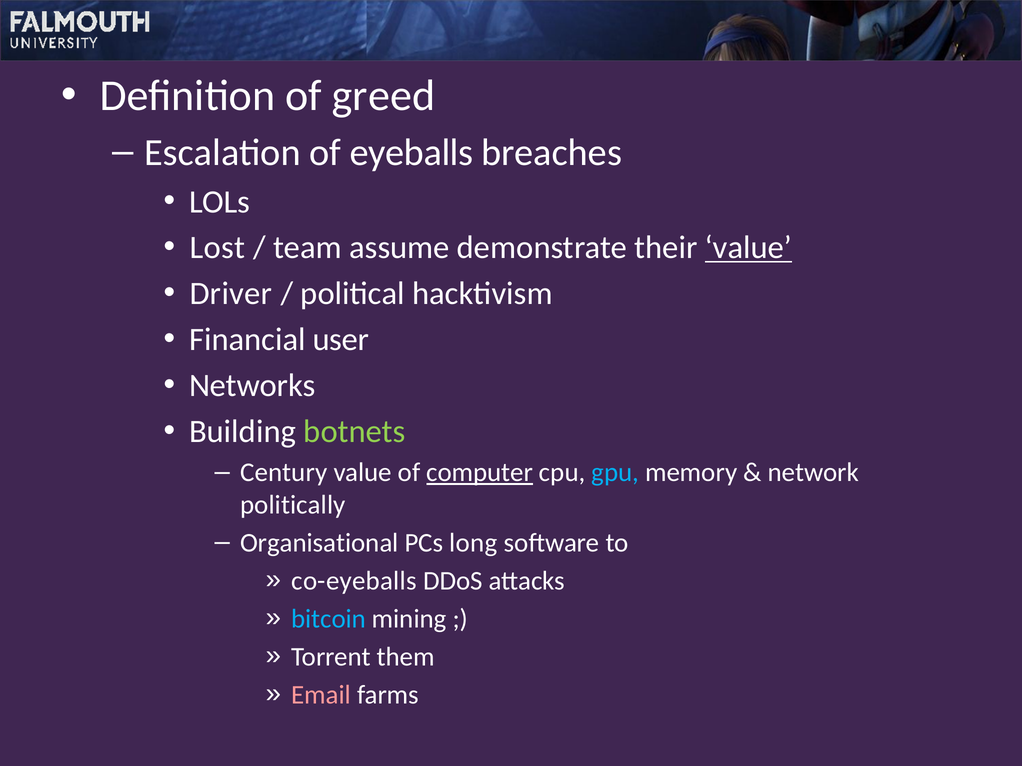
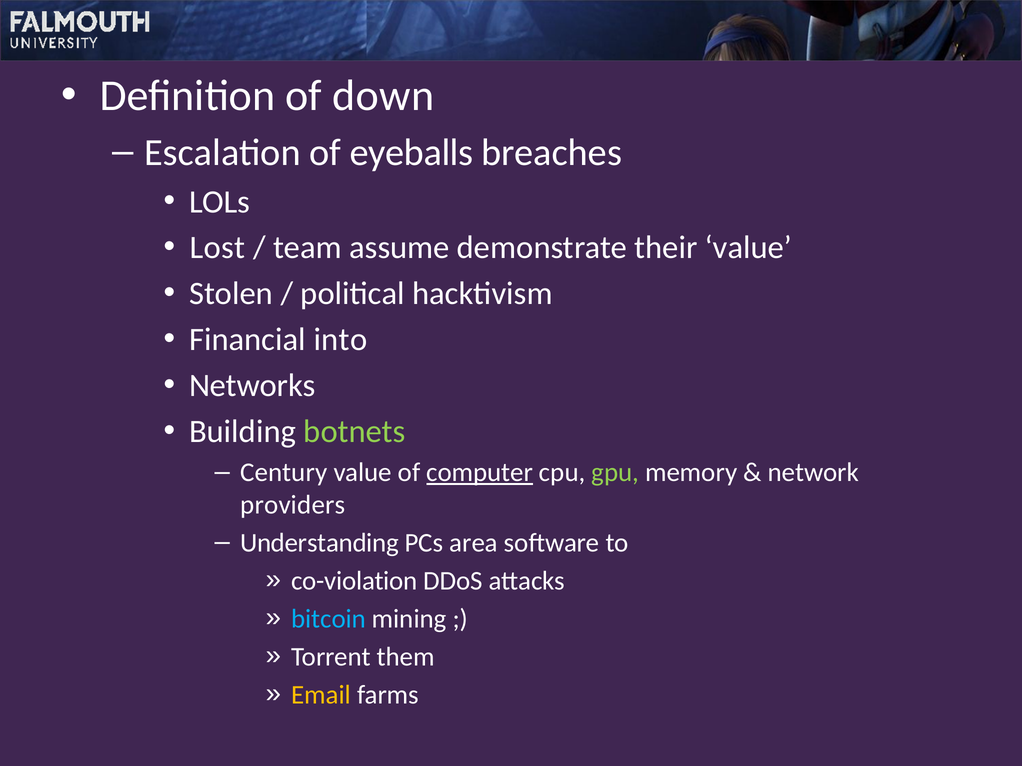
greed: greed -> down
value at (748, 248) underline: present -> none
Driver: Driver -> Stolen
user: user -> into
gpu colour: light blue -> light green
politically: politically -> providers
Organisational: Organisational -> Understanding
long: long -> area
co-eyeballs: co-eyeballs -> co-violation
Email colour: pink -> yellow
